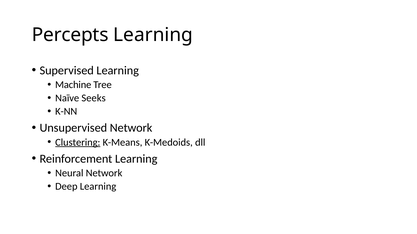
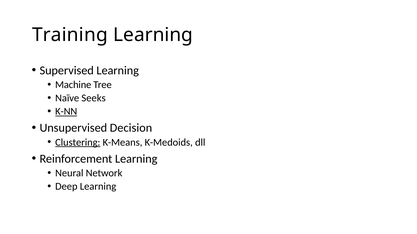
Percepts: Percepts -> Training
K-NN underline: none -> present
Unsupervised Network: Network -> Decision
